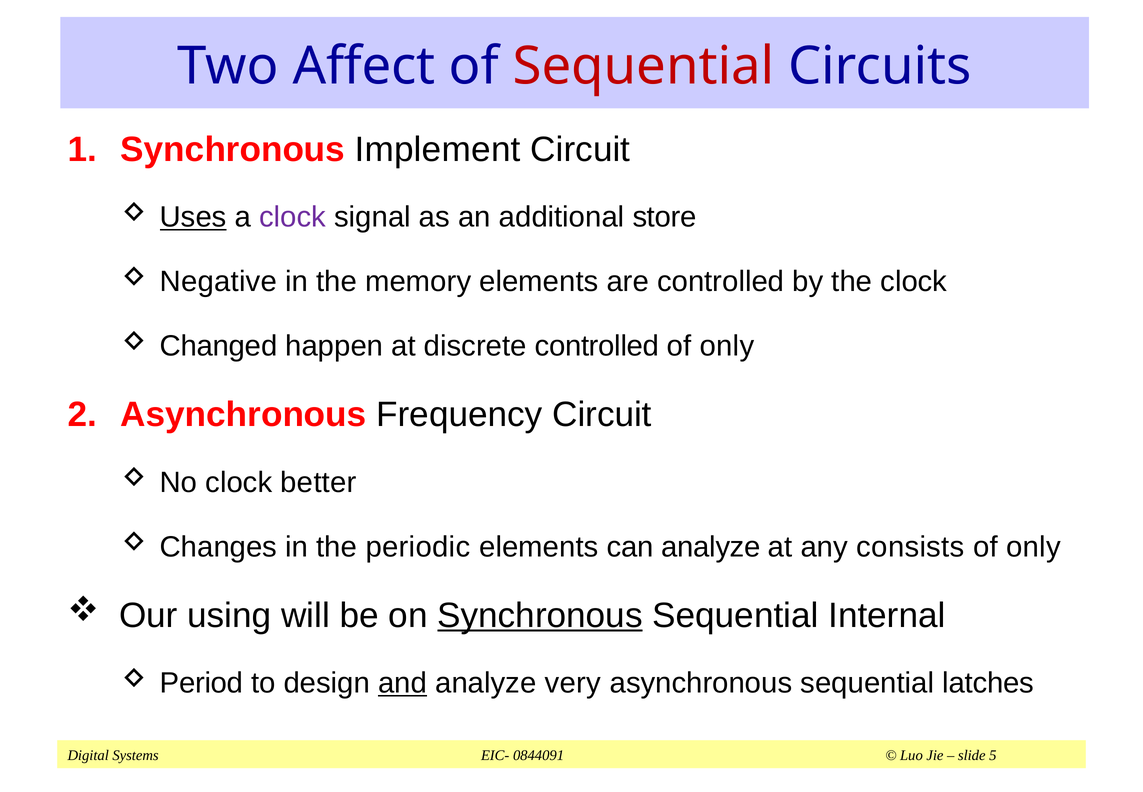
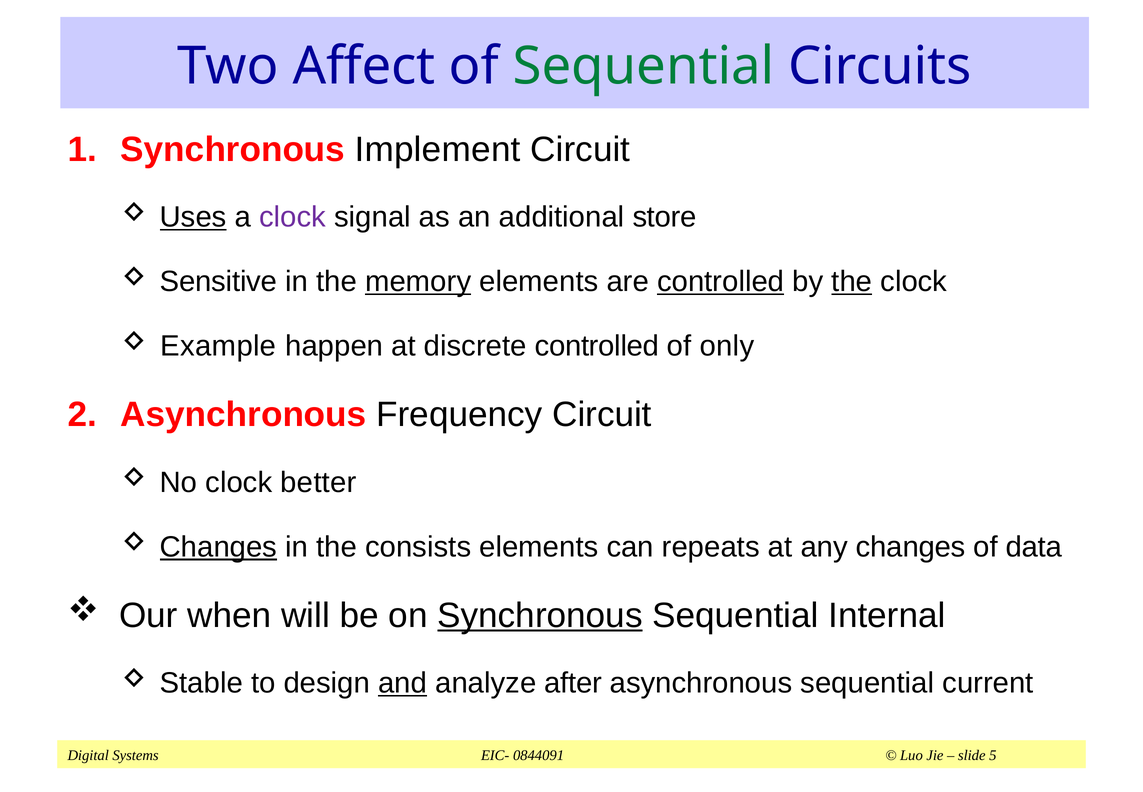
Sequential at (644, 66) colour: red -> green
Negative: Negative -> Sensitive
memory underline: none -> present
controlled at (721, 281) underline: none -> present
the at (852, 281) underline: none -> present
Changed: Changed -> Example
Changes at (218, 546) underline: none -> present
periodic: periodic -> consists
can analyze: analyze -> repeats
any consists: consists -> changes
only at (1034, 546): only -> data
using: using -> when
Period: Period -> Stable
very: very -> after
latches: latches -> current
